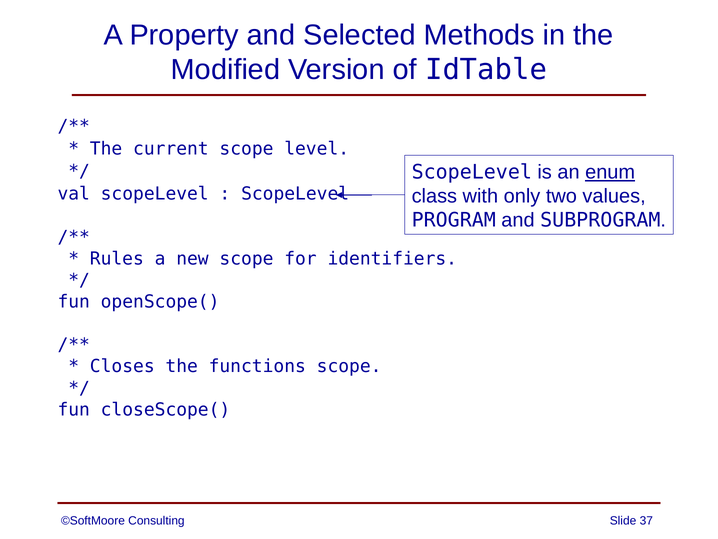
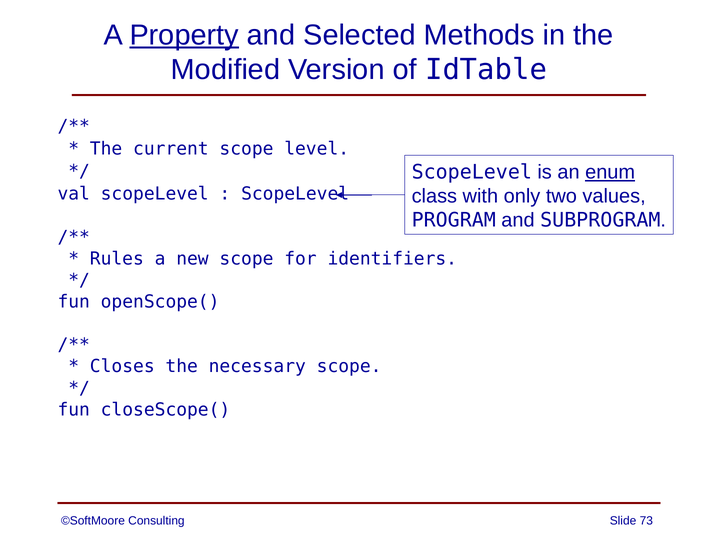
Property underline: none -> present
functions: functions -> necessary
37: 37 -> 73
